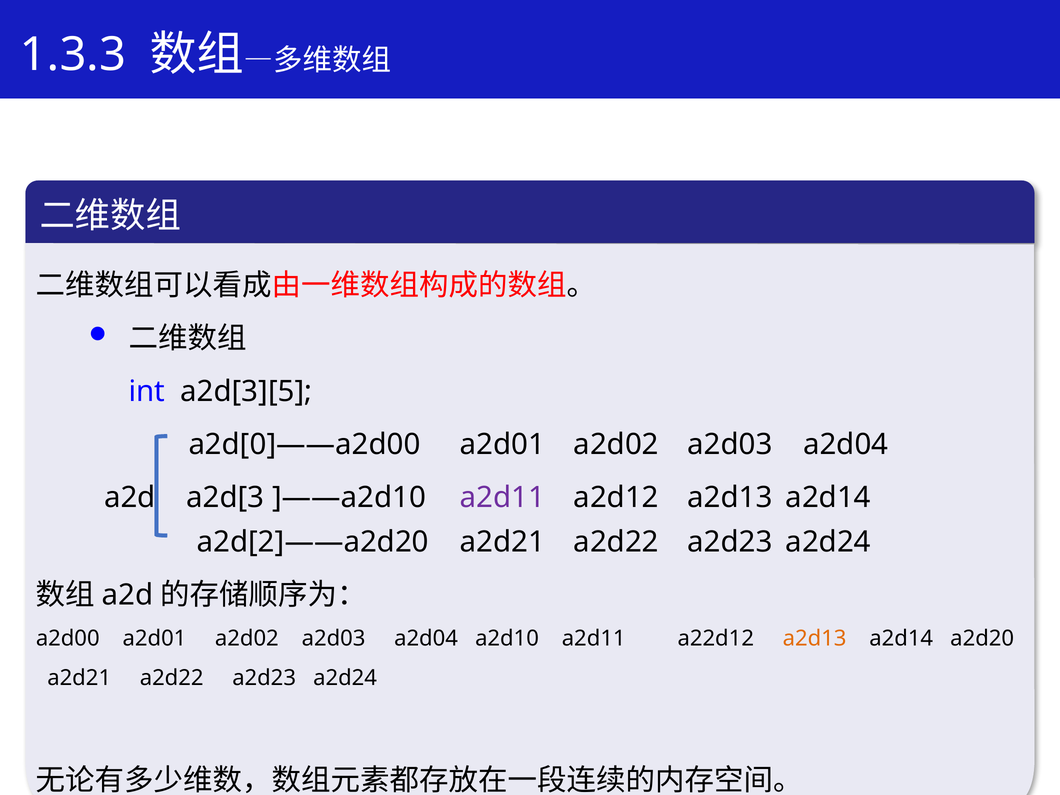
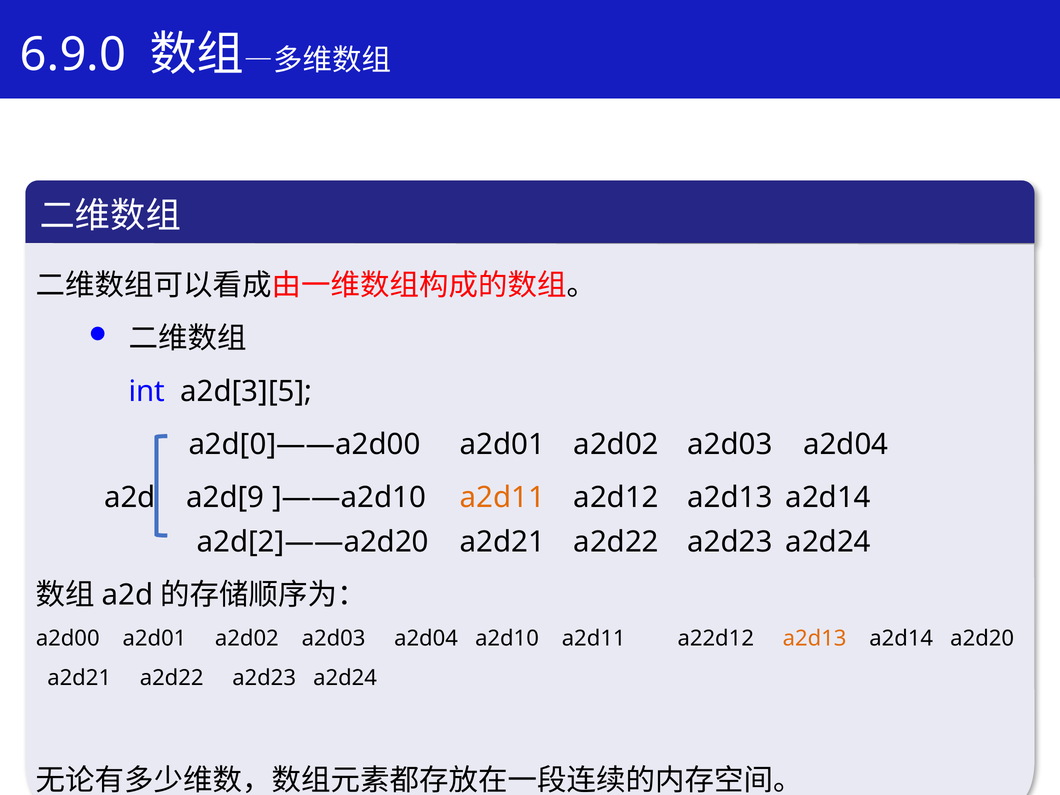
1.3.3: 1.3.3 -> 6.9.0
a2d[3: a2d[3 -> a2d[9
a2d11 at (502, 498) colour: purple -> orange
